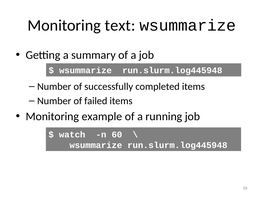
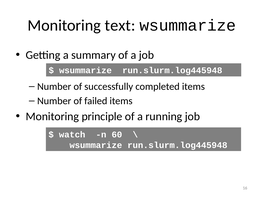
example: example -> principle
